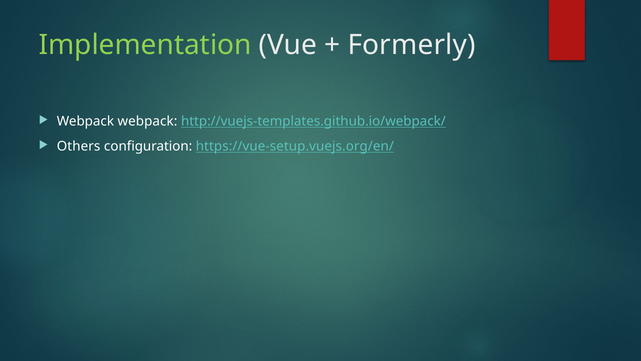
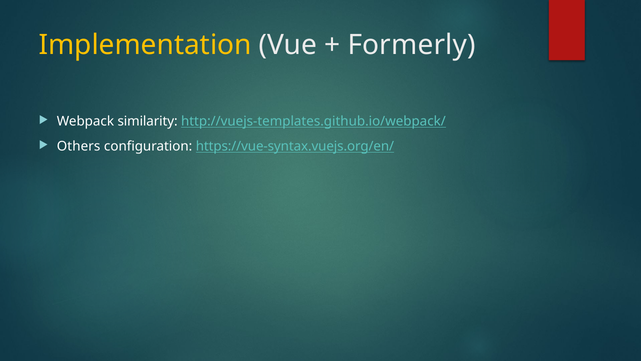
Implementation colour: light green -> yellow
Webpack webpack: webpack -> similarity
https://vue-setup.vuejs.org/en/: https://vue-setup.vuejs.org/en/ -> https://vue-syntax.vuejs.org/en/
